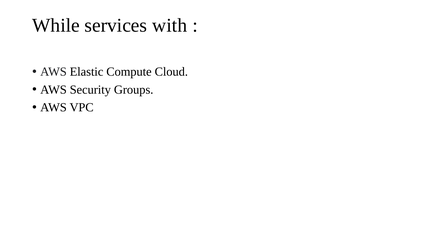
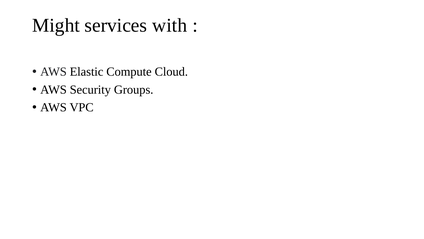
While: While -> Might
